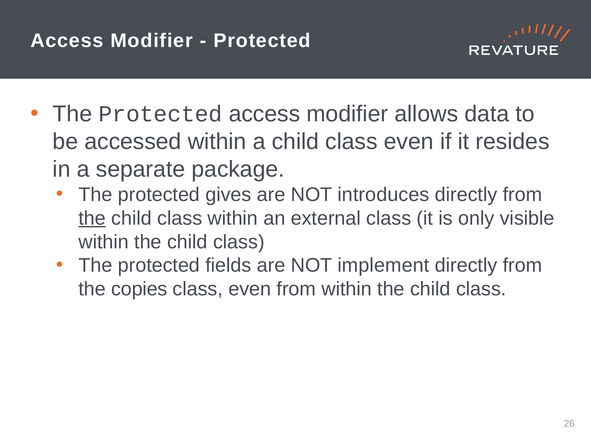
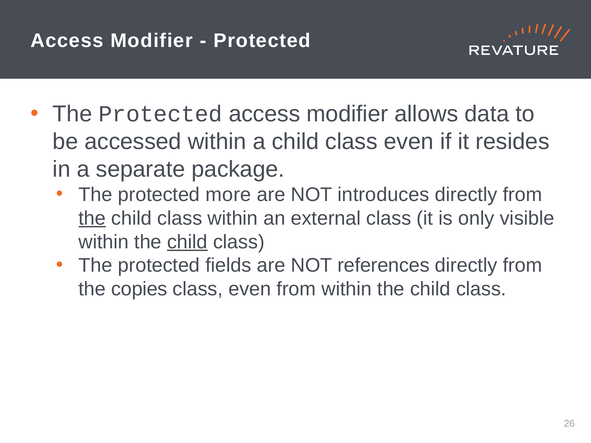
gives: gives -> more
child at (187, 242) underline: none -> present
implement: implement -> references
